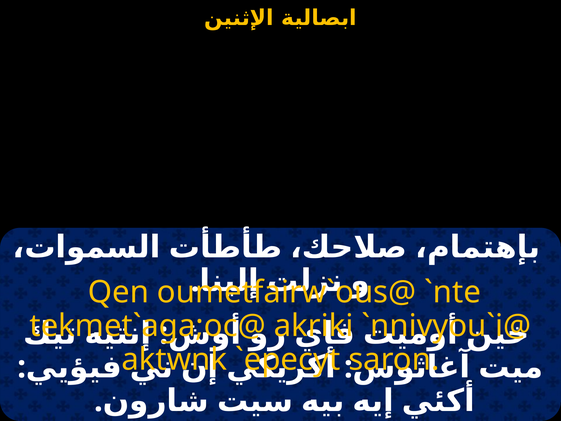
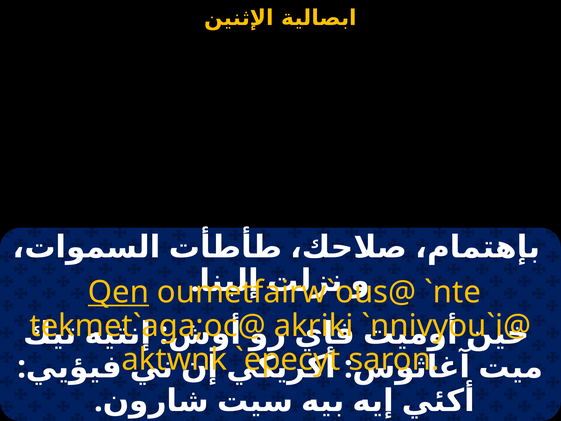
Qen underline: none -> present
